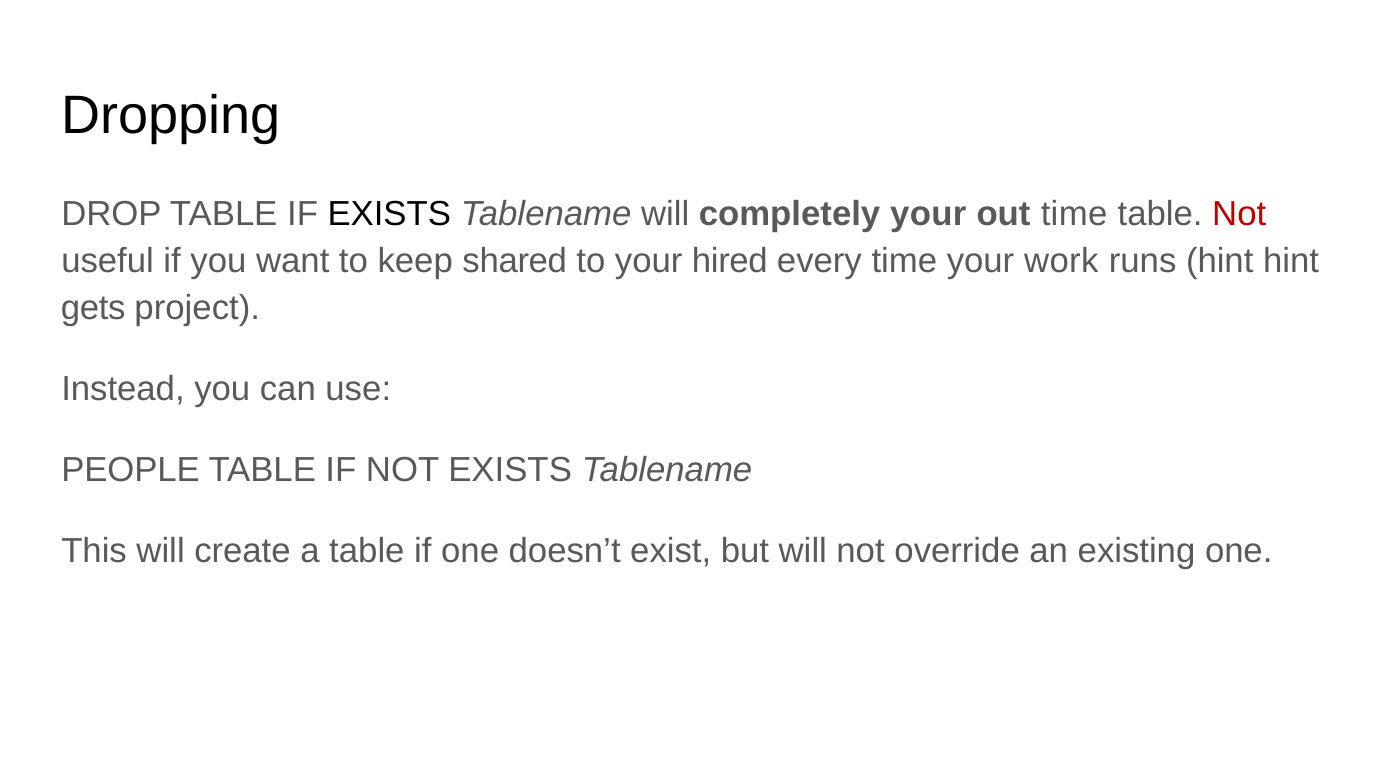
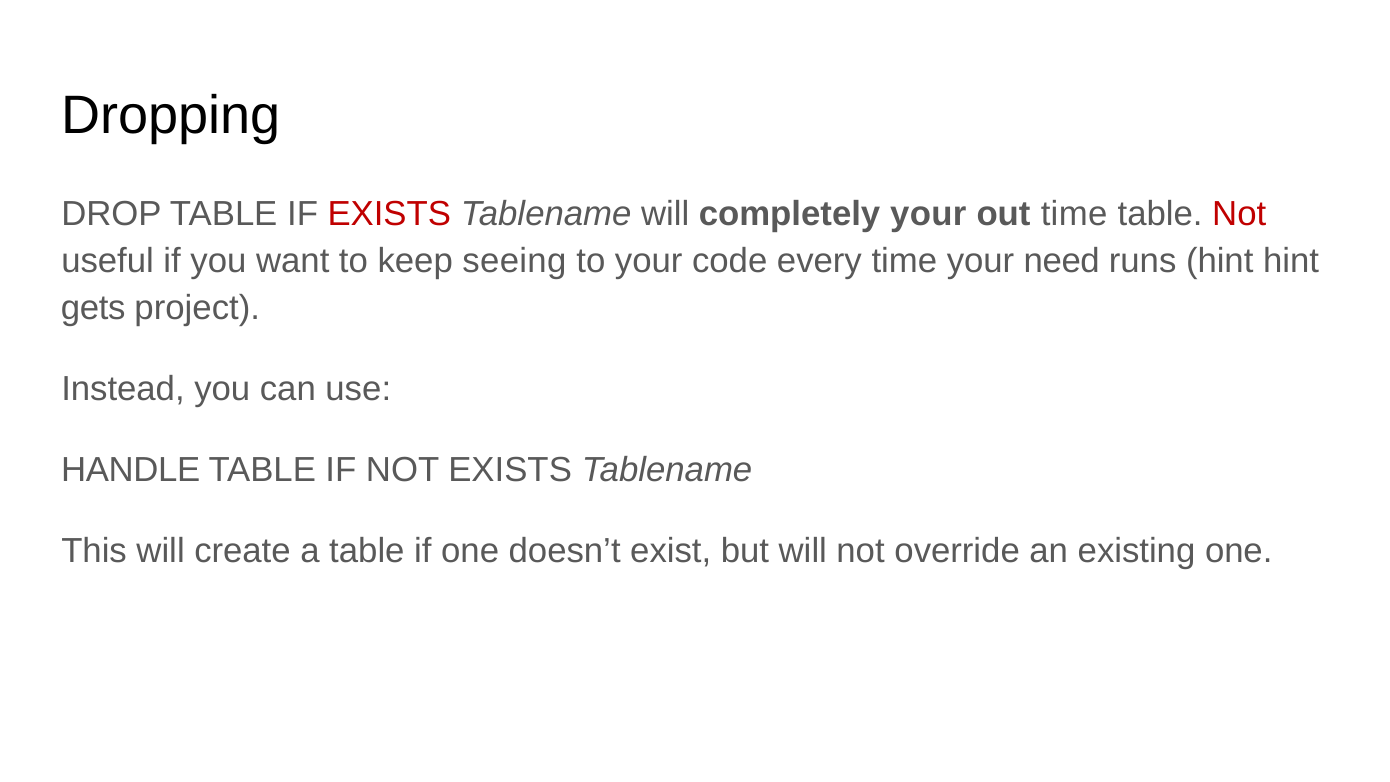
EXISTS at (389, 214) colour: black -> red
shared: shared -> seeing
hired: hired -> code
work: work -> need
PEOPLE: PEOPLE -> HANDLE
